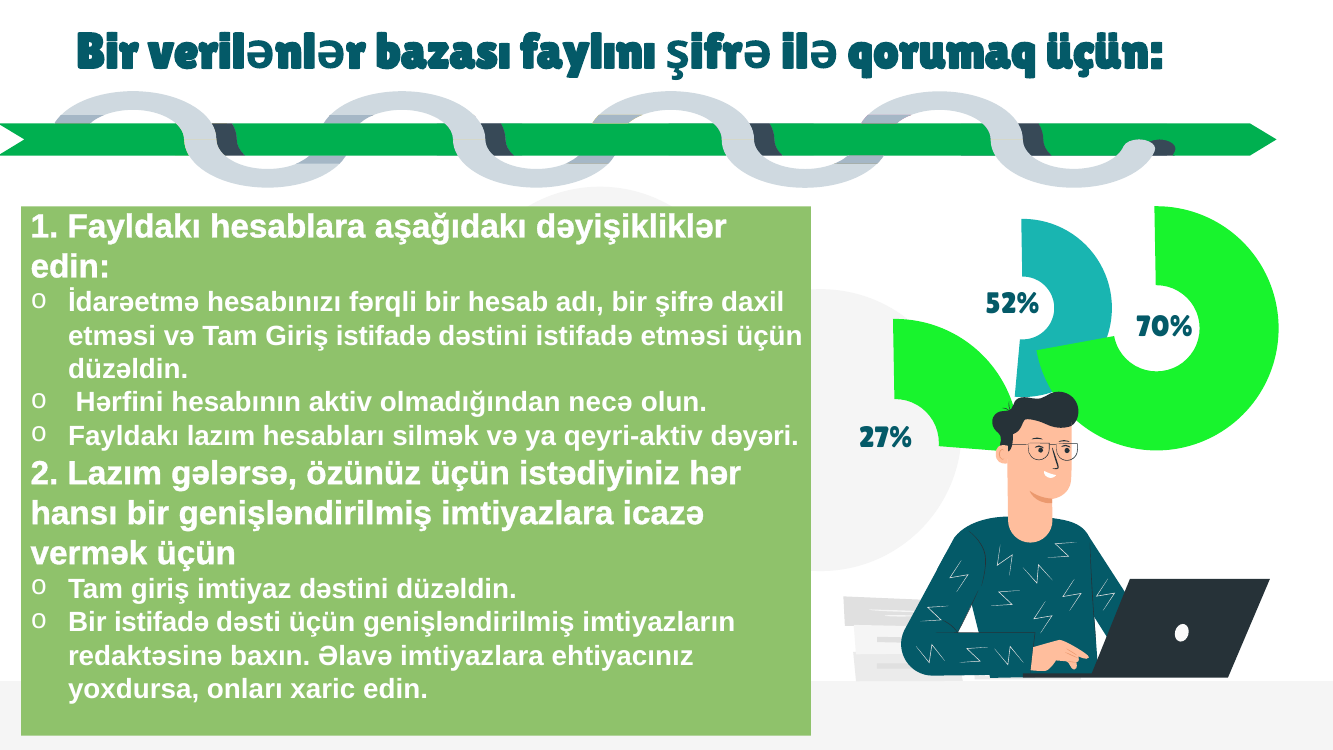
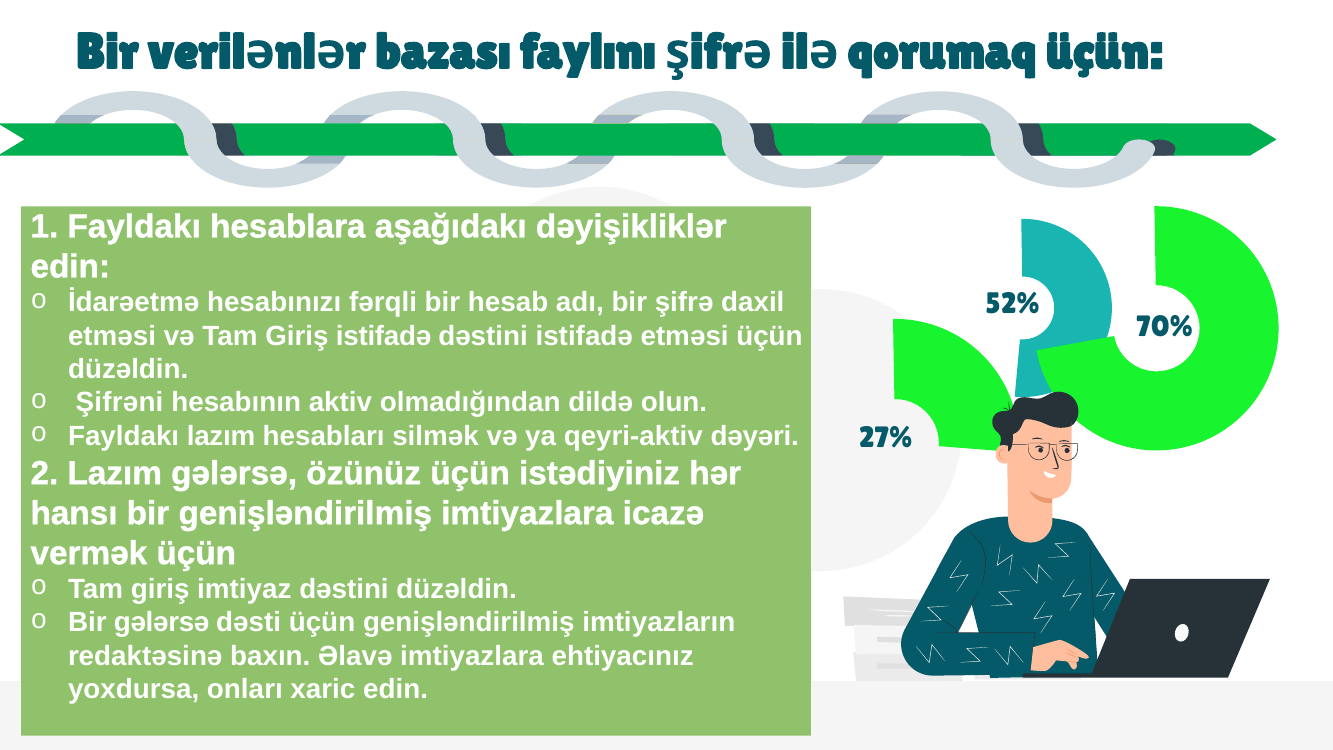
Hərfini: Hərfini -> Şifrəni
necə: necə -> dildə
Bir istifadə: istifadə -> gələrsə
